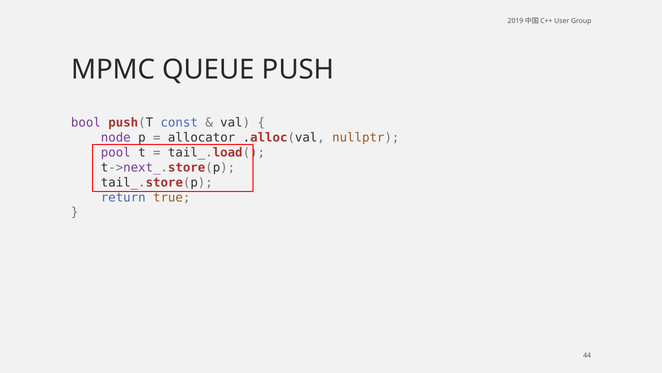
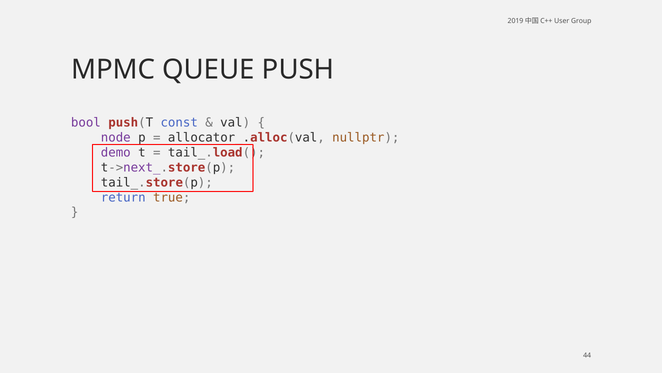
pool: pool -> demo
